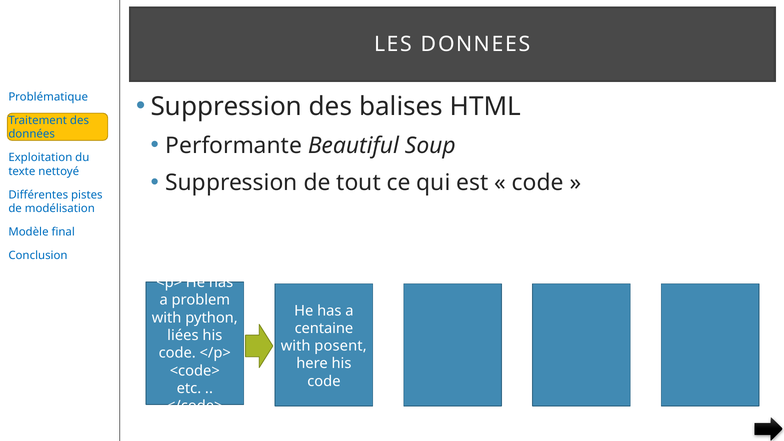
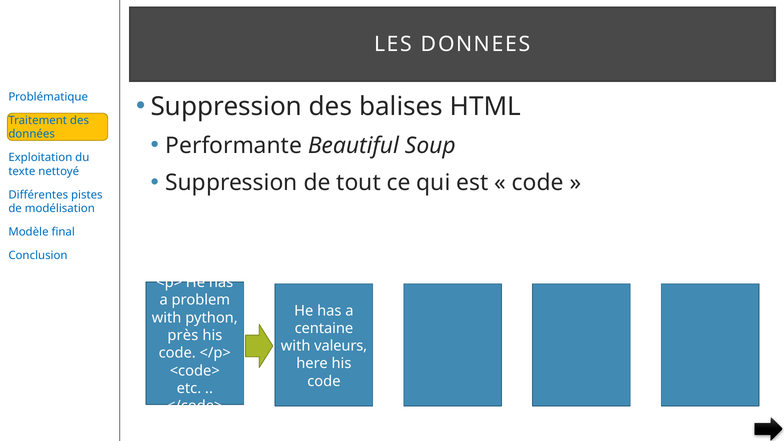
liées: liées -> près
posent: posent -> valeurs
